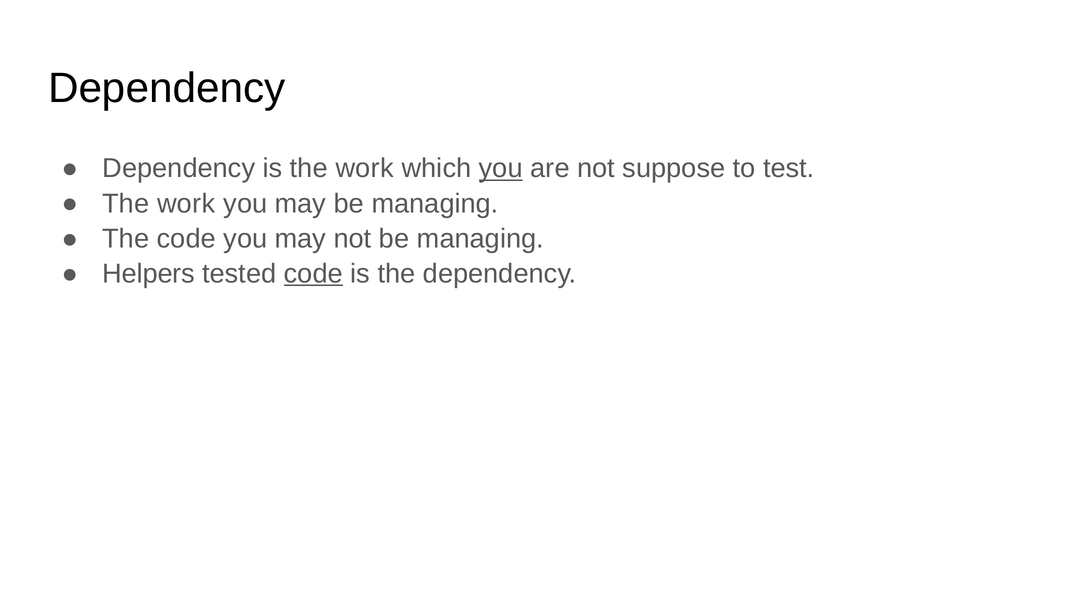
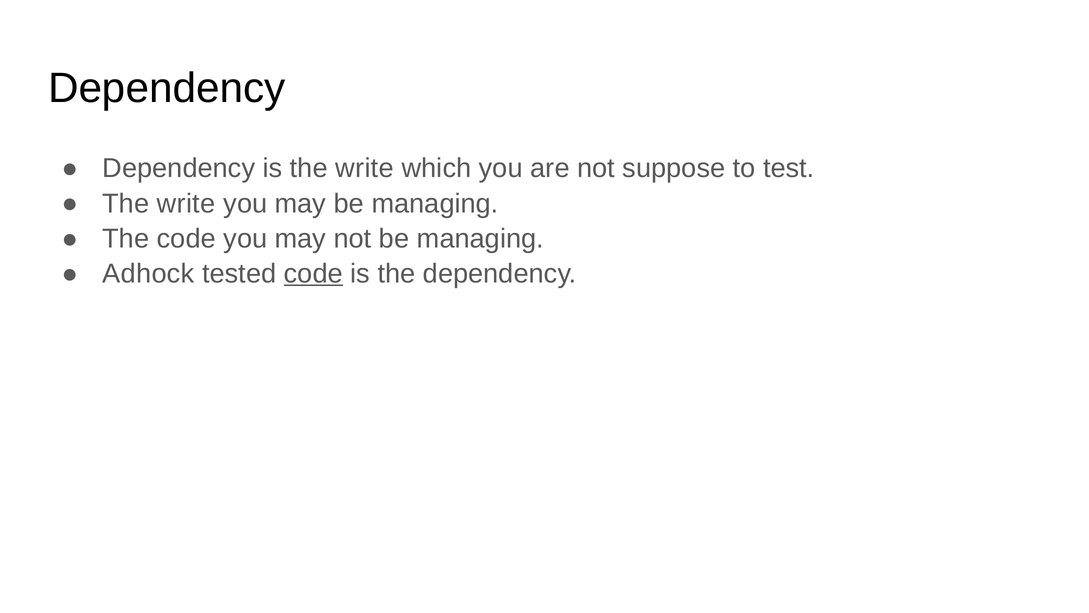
is the work: work -> write
you at (501, 168) underline: present -> none
work at (186, 203): work -> write
Helpers: Helpers -> Adhock
